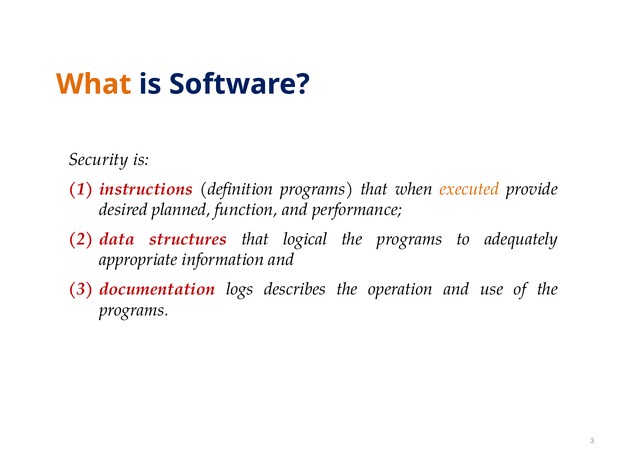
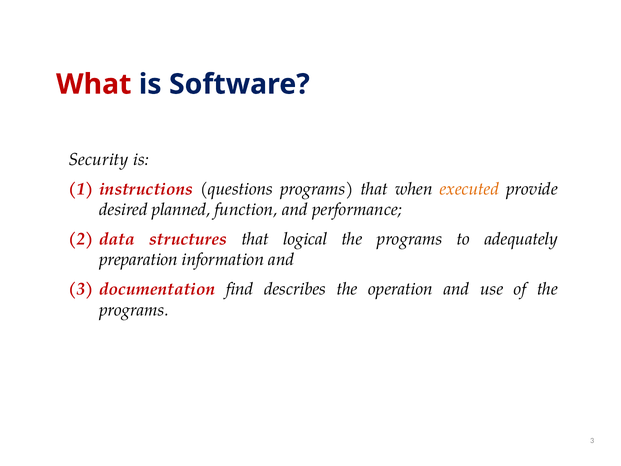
What colour: orange -> red
definition: definition -> questions
appropriate: appropriate -> preparation
logs: logs -> find
